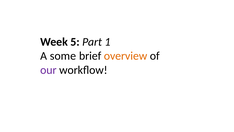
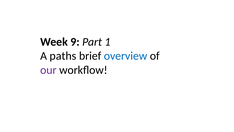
5: 5 -> 9
some: some -> paths
overview colour: orange -> blue
